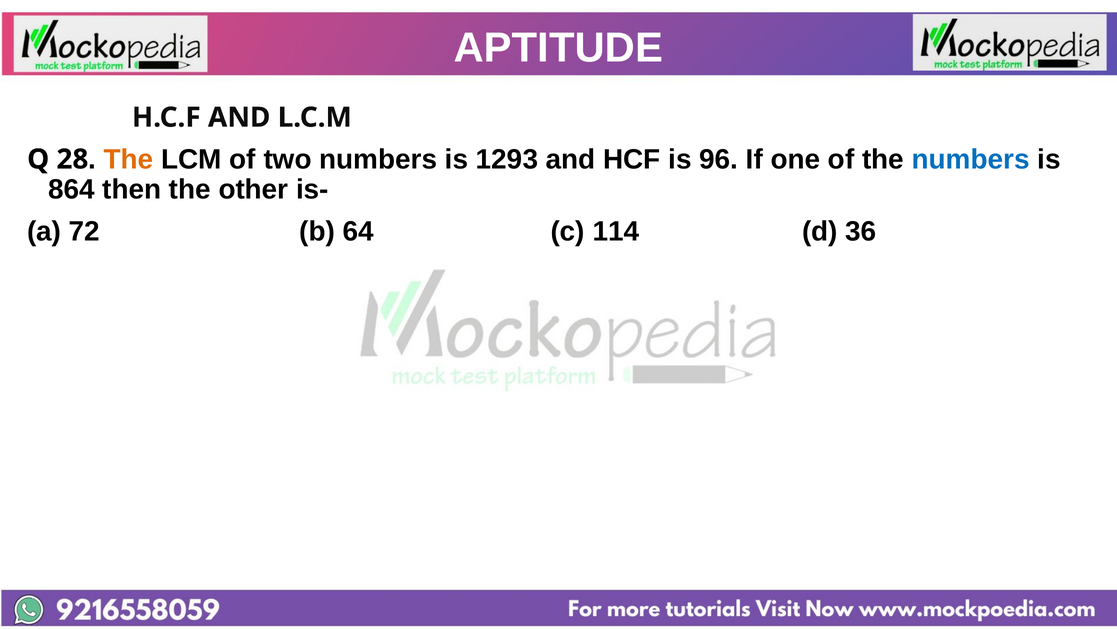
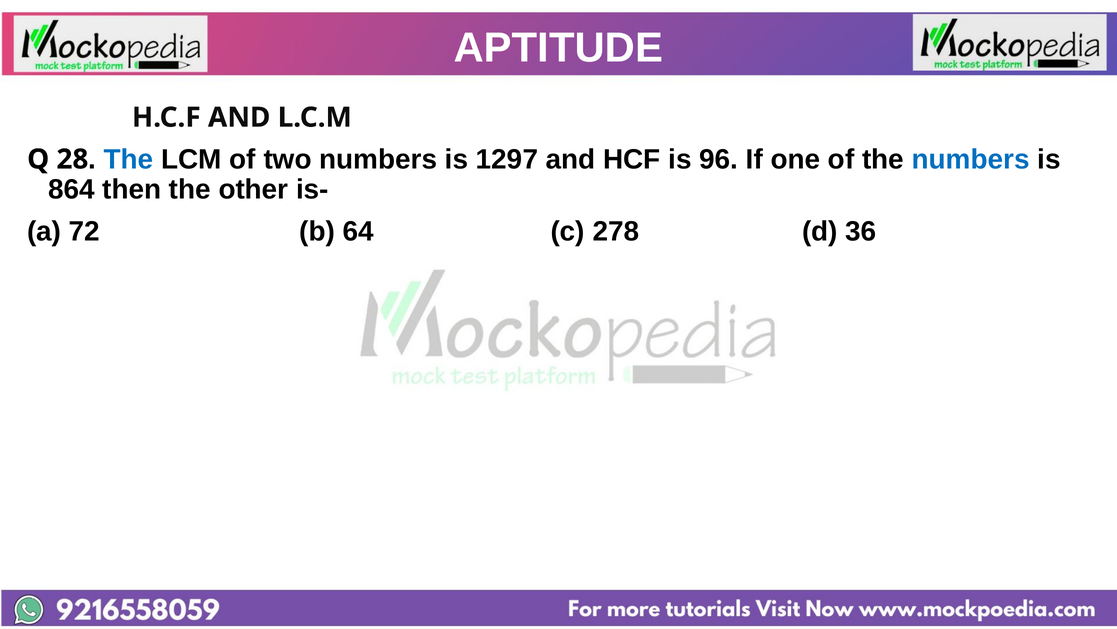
The at (129, 159) colour: orange -> blue
1293: 1293 -> 1297
114: 114 -> 278
